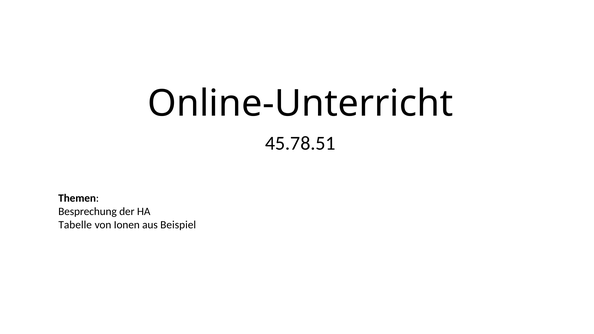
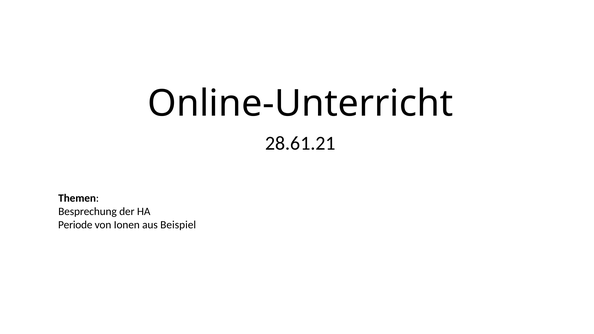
45.78.51: 45.78.51 -> 28.61.21
Tabelle: Tabelle -> Periode
